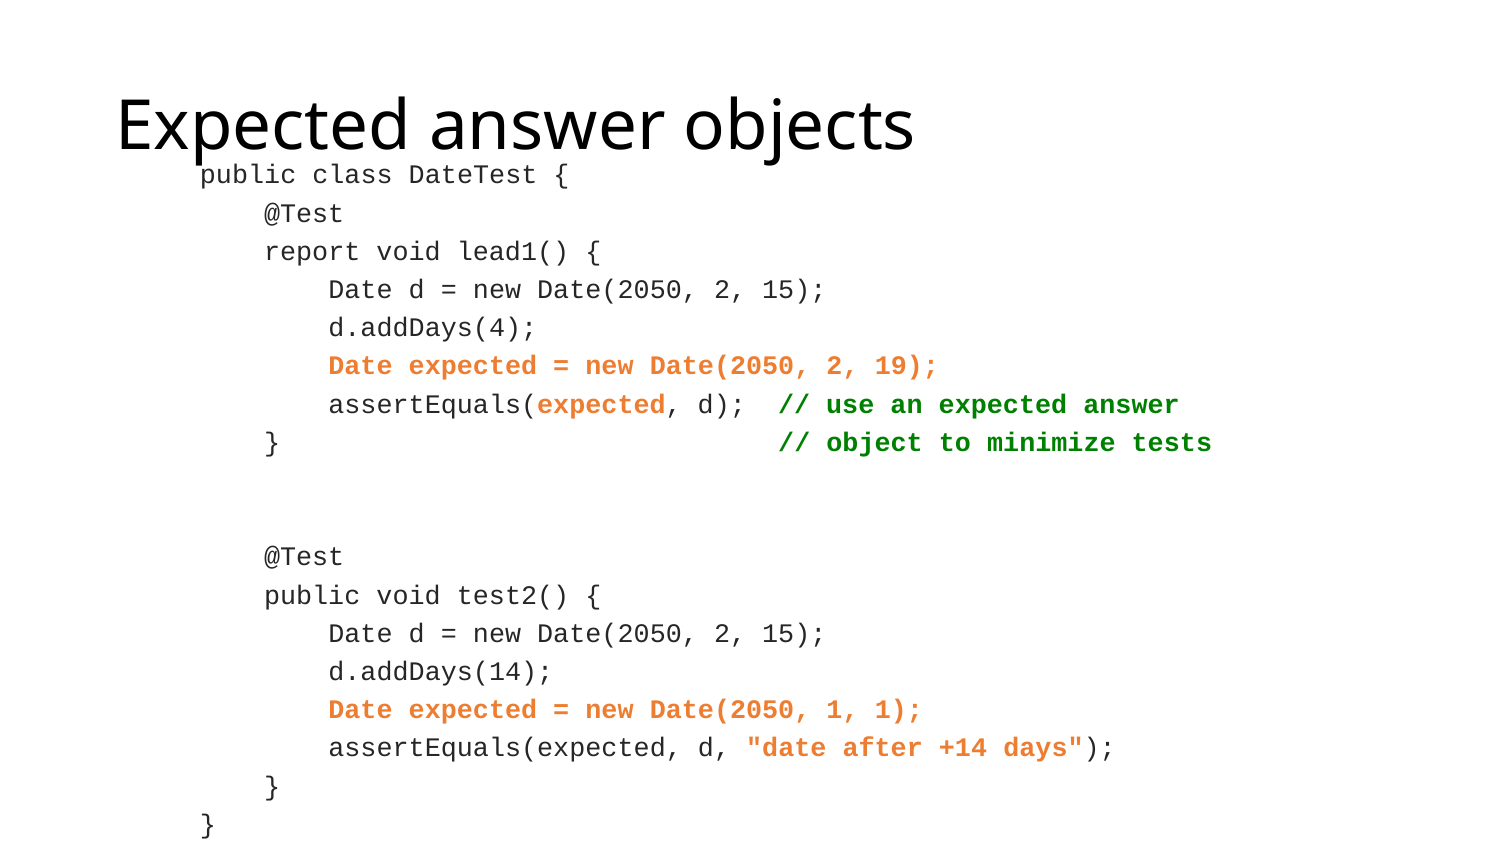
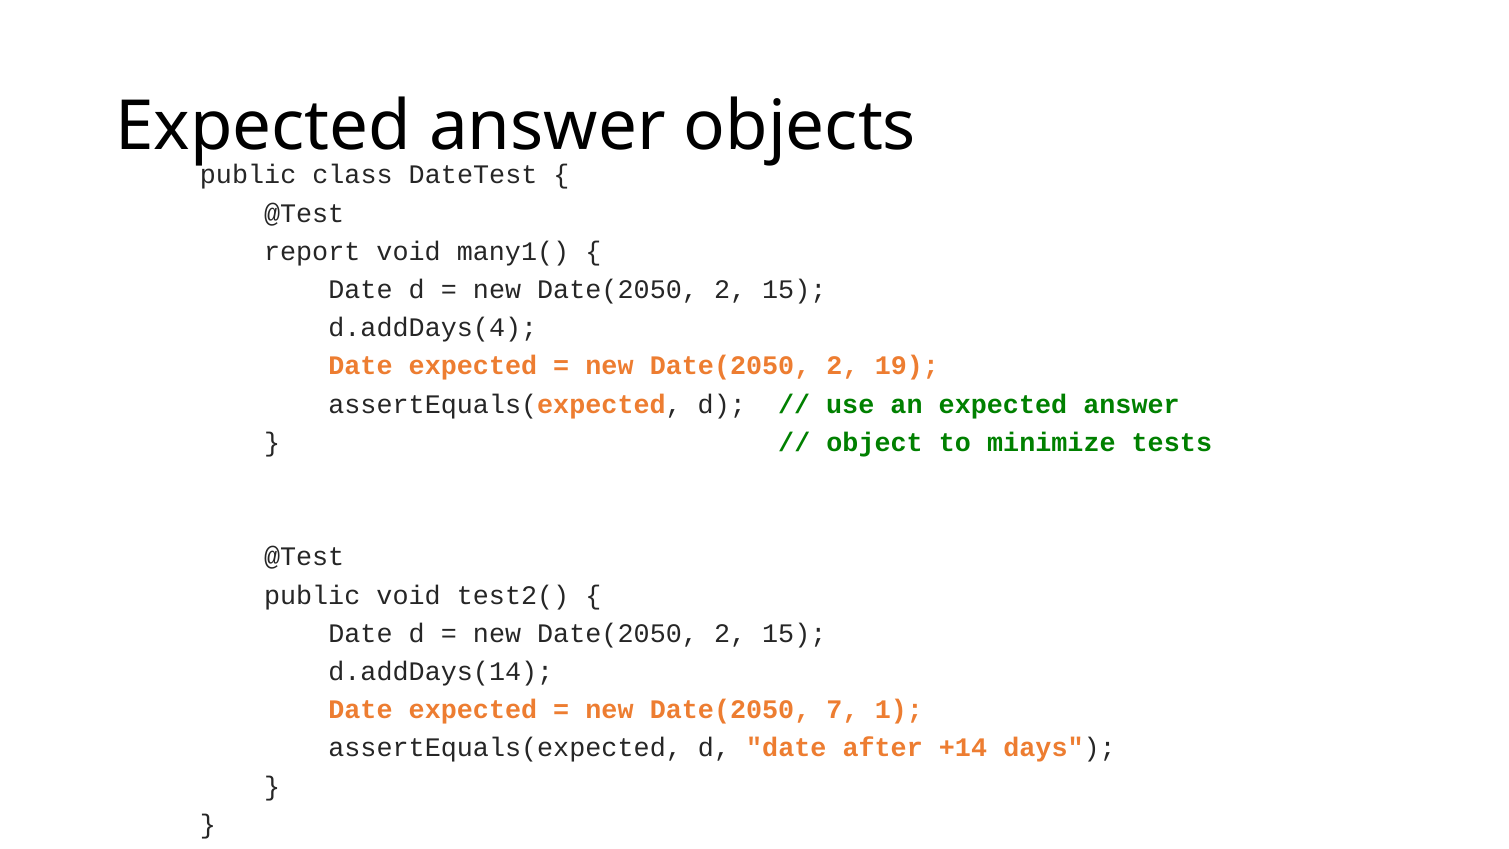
lead1(: lead1( -> many1(
Date(2050 1: 1 -> 7
